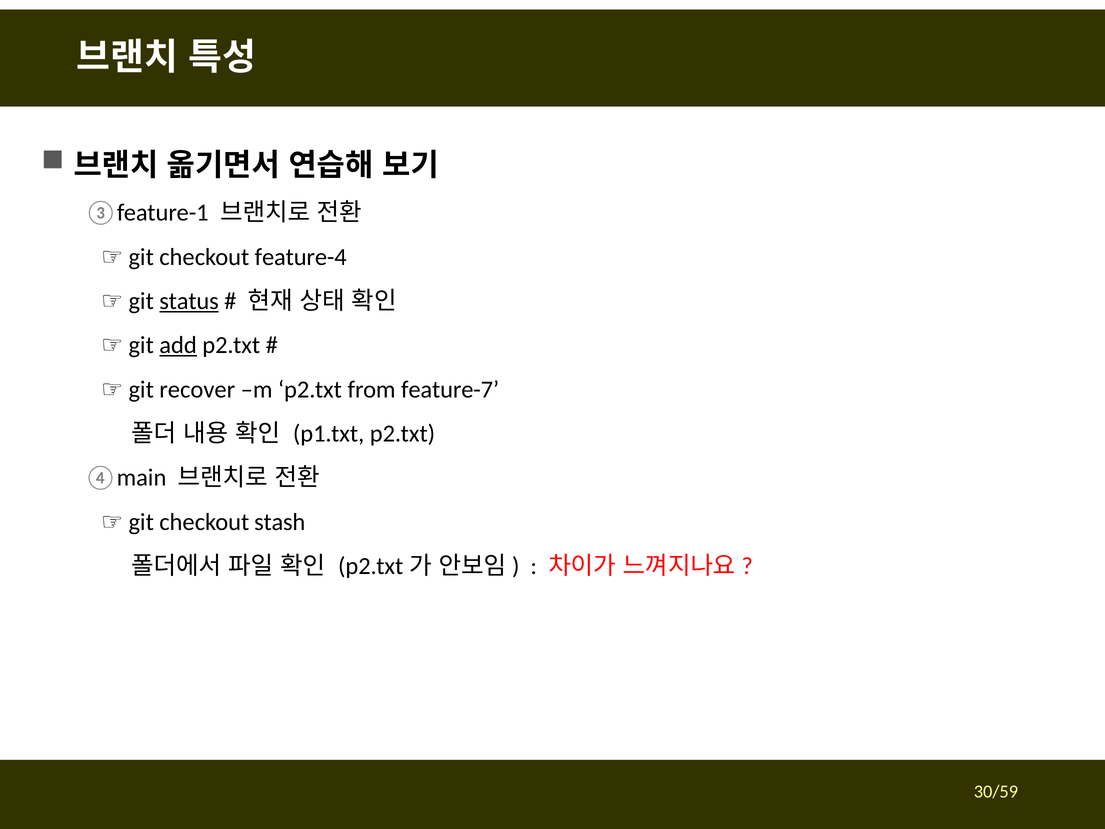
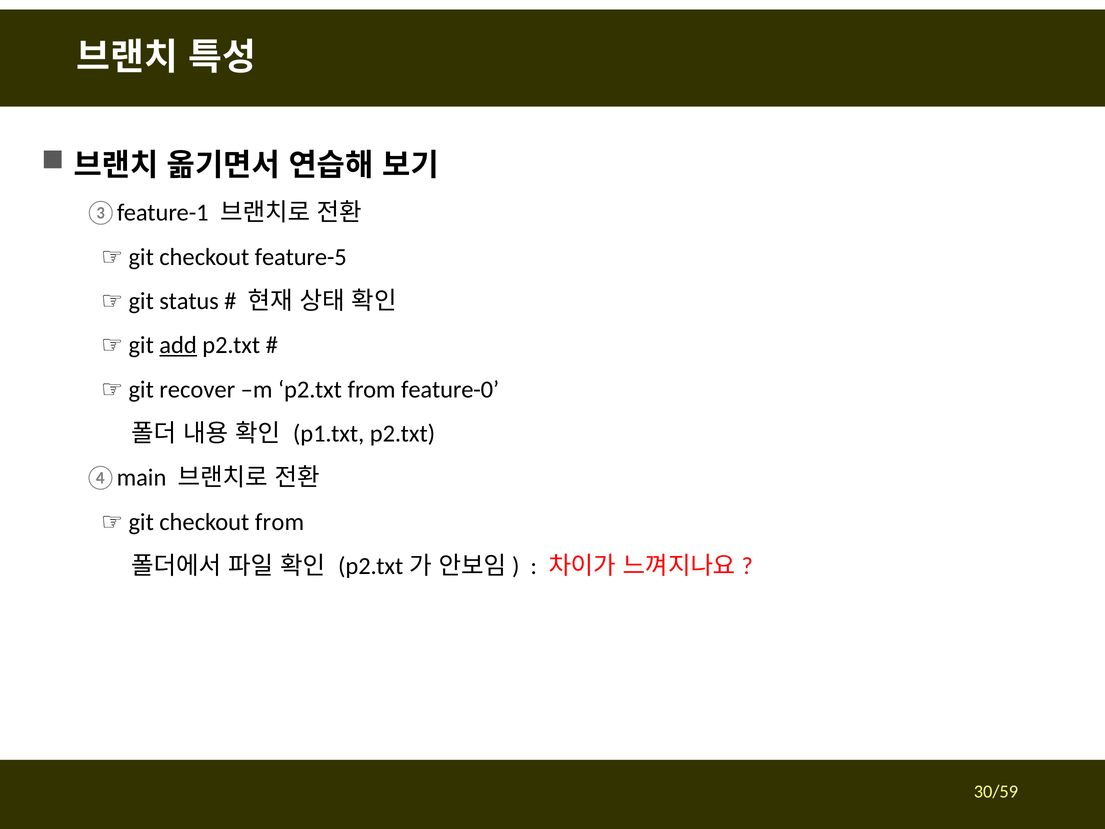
feature-4: feature-4 -> feature-5
status underline: present -> none
feature-7: feature-7 -> feature-0
checkout stash: stash -> from
